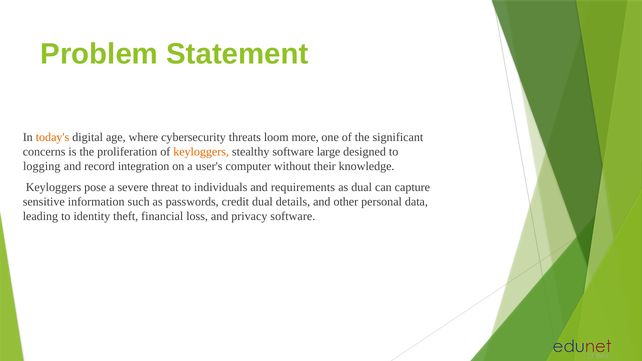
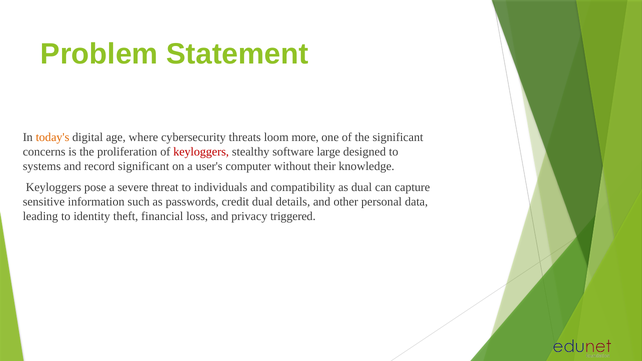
keyloggers at (201, 152) colour: orange -> red
logging: logging -> systems
record integration: integration -> significant
requirements: requirements -> compatibility
privacy software: software -> triggered
